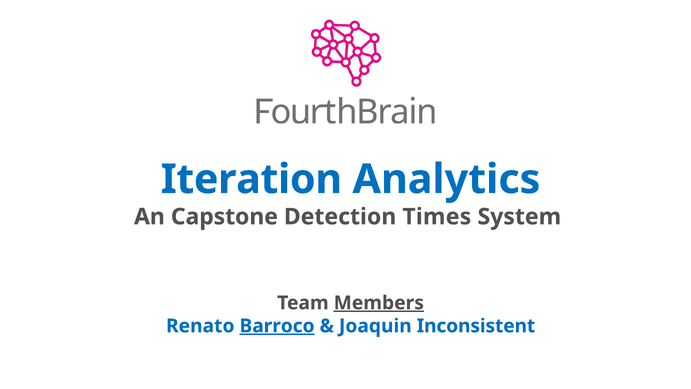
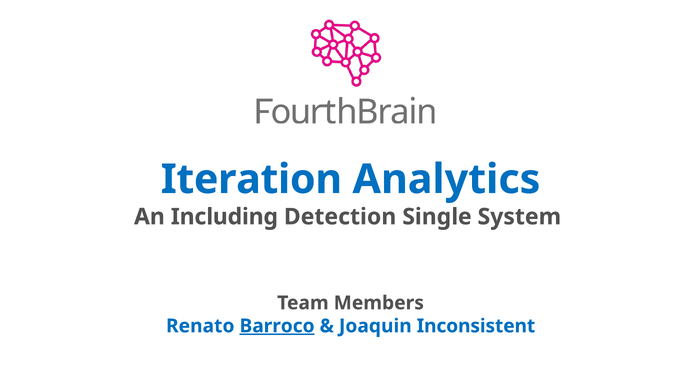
Capstone: Capstone -> Including
Times: Times -> Single
Members underline: present -> none
